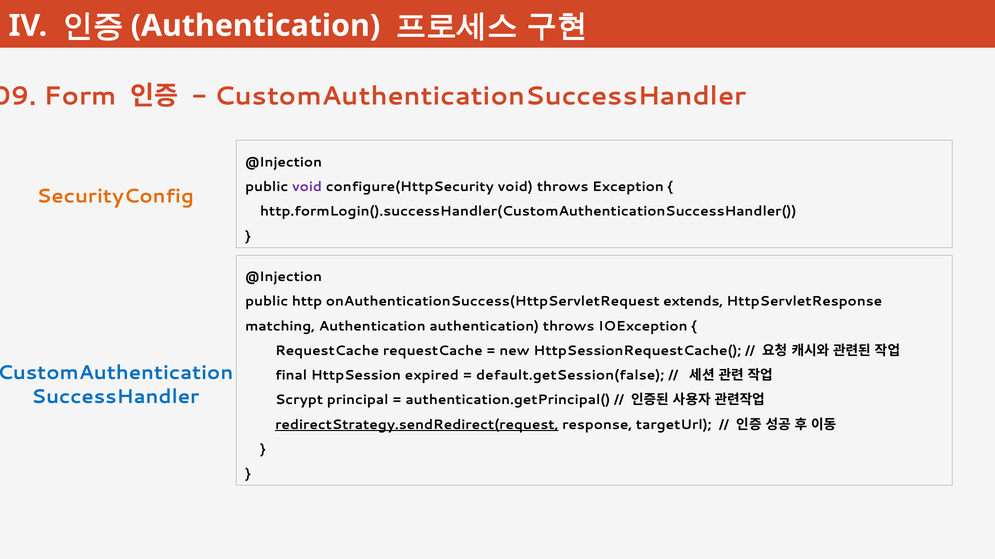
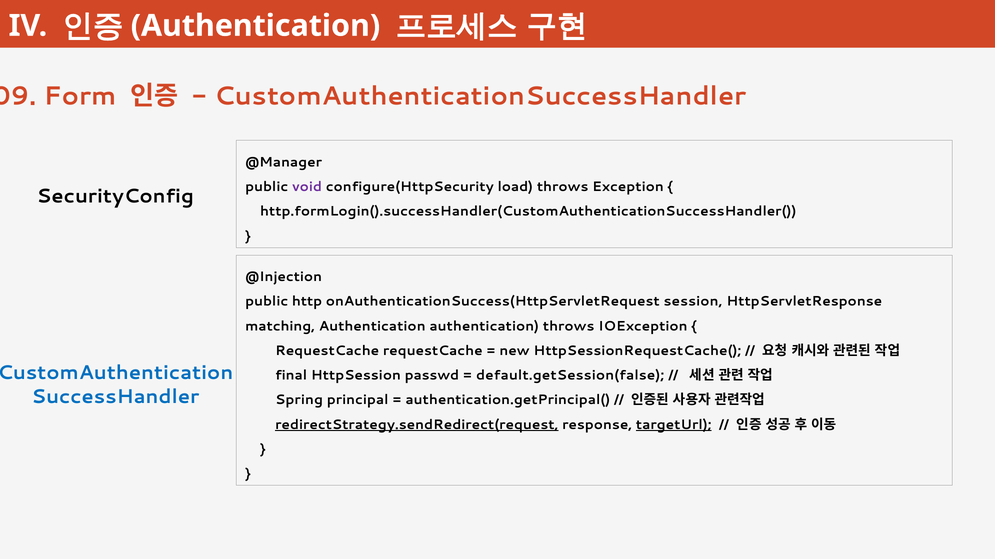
@Injection at (284, 162): @Injection -> @Manager
configure(HttpSecurity void: void -> load
SecurityConfig colour: orange -> black
extends: extends -> session
expired: expired -> passwd
Scrypt: Scrypt -> Spring
targetUrl underline: none -> present
